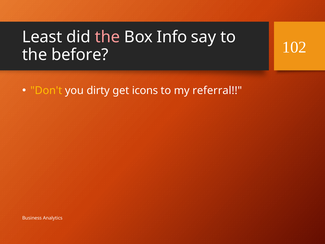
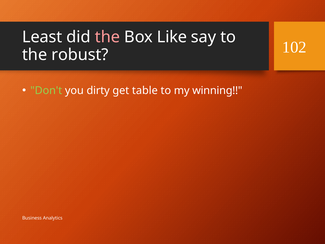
Info: Info -> Like
before: before -> robust
Don't colour: yellow -> light green
icons: icons -> table
referral: referral -> winning
